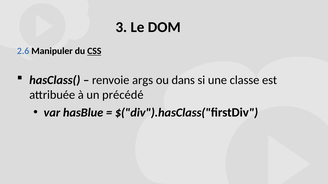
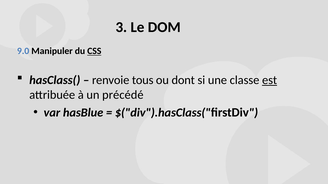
2.6: 2.6 -> 9.0
args: args -> tous
dans: dans -> dont
est underline: none -> present
